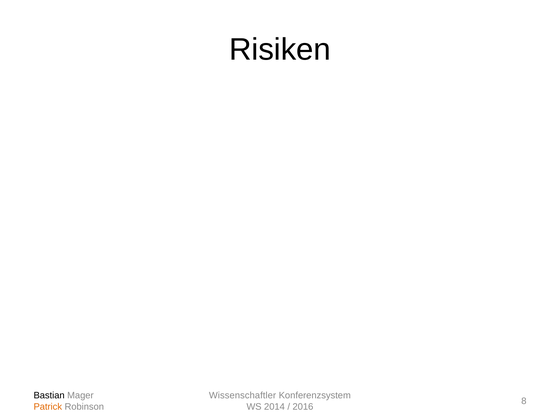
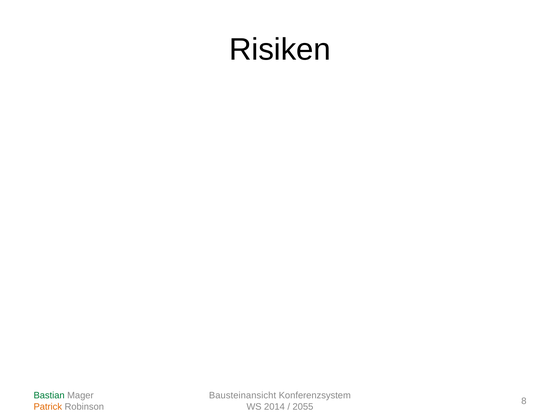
Bastian colour: black -> green
Wissenschaftler: Wissenschaftler -> Bausteinansicht
2016: 2016 -> 2055
